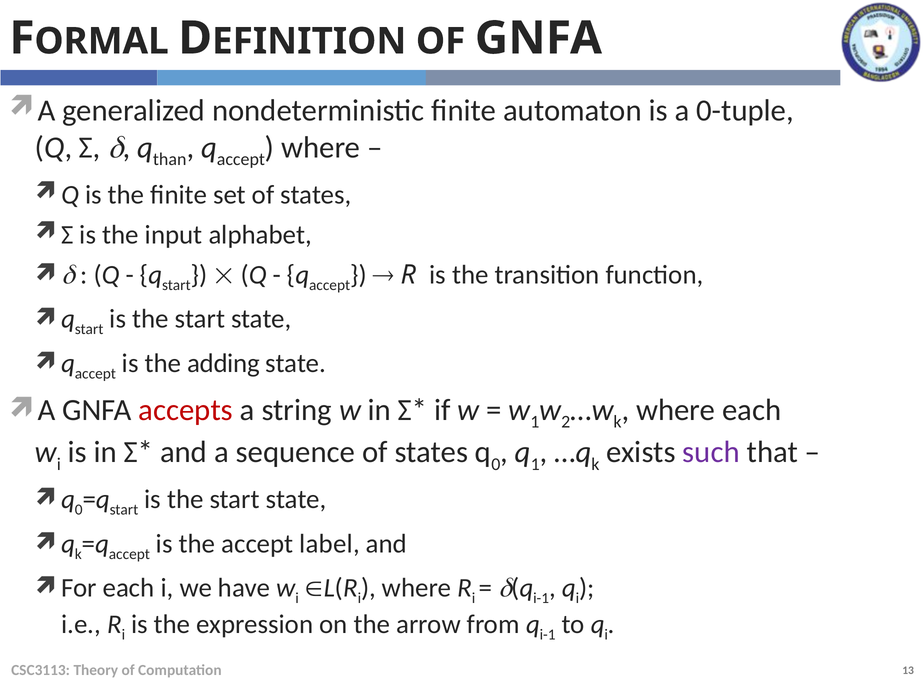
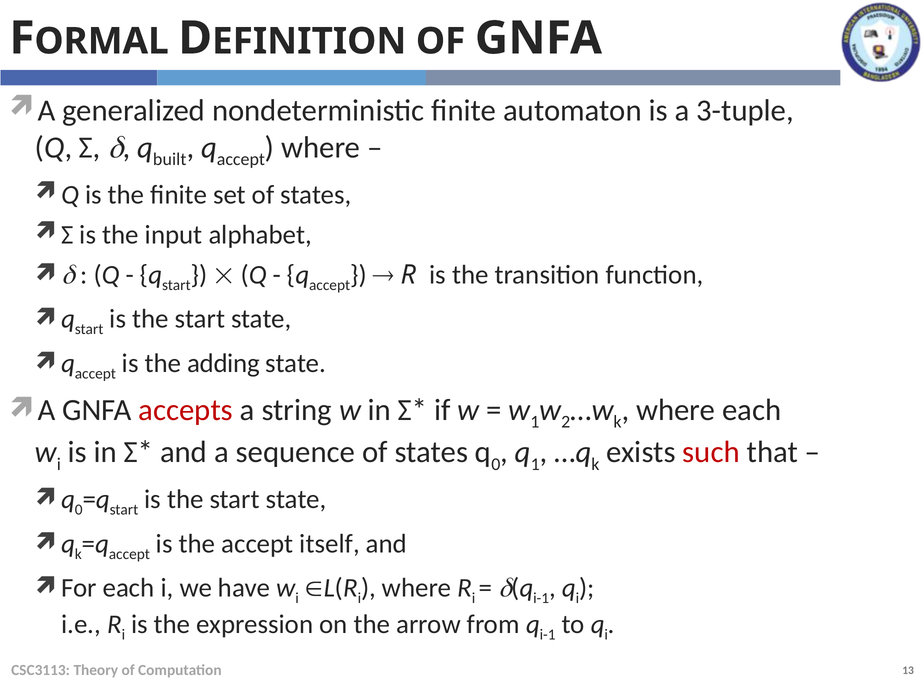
0-tuple: 0-tuple -> 3-tuple
than: than -> built
such colour: purple -> red
label: label -> itself
